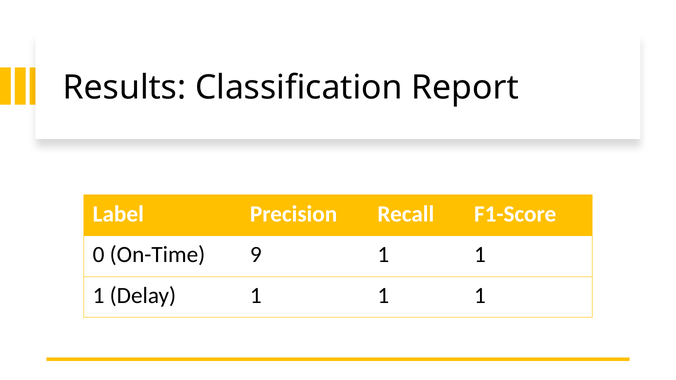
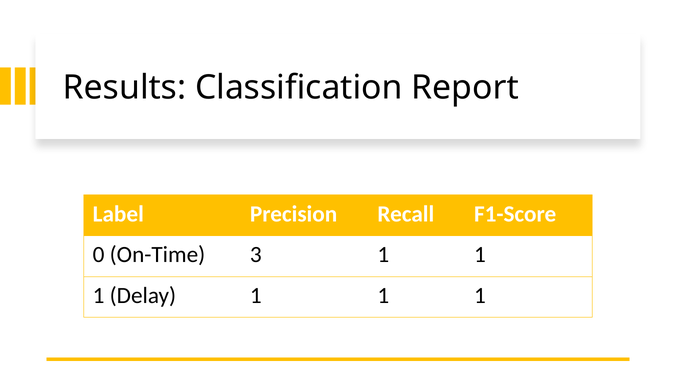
9: 9 -> 3
